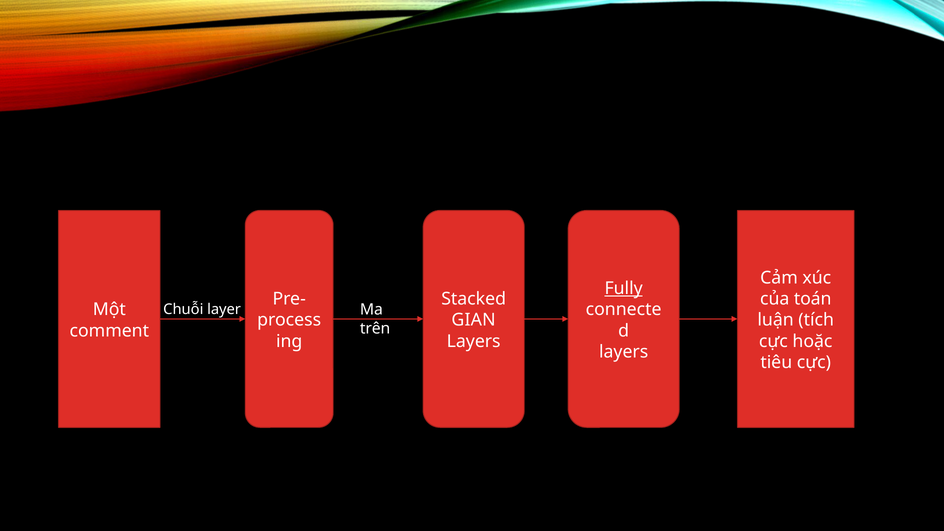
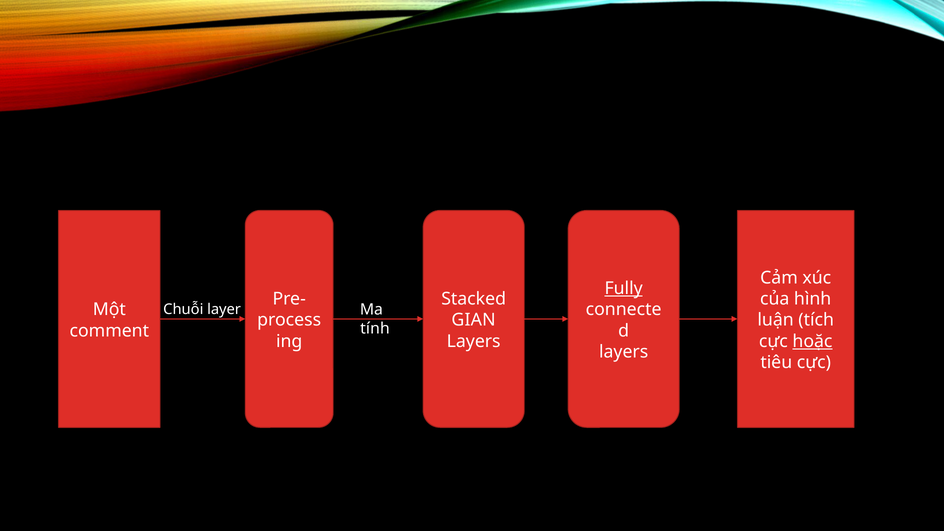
toán: toán -> hình
trên: trên -> tính
hoặc underline: none -> present
